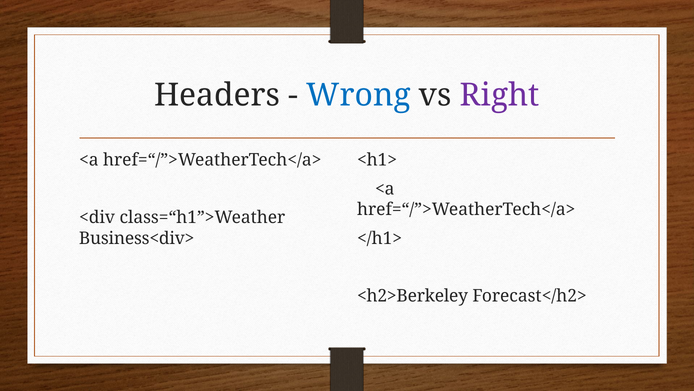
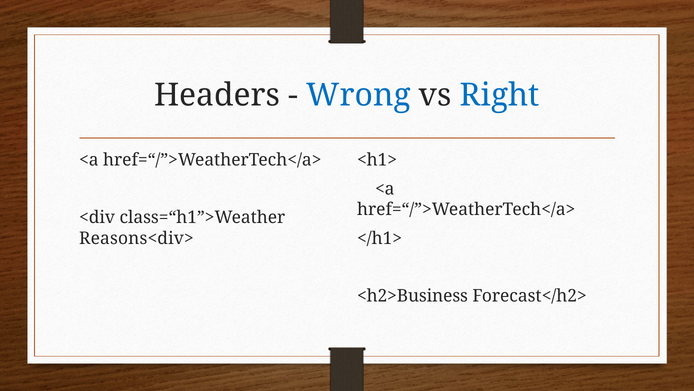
Right colour: purple -> blue
Business<div>: Business<div> -> Reasons<div>
<h2>Berkeley: <h2>Berkeley -> <h2>Business
